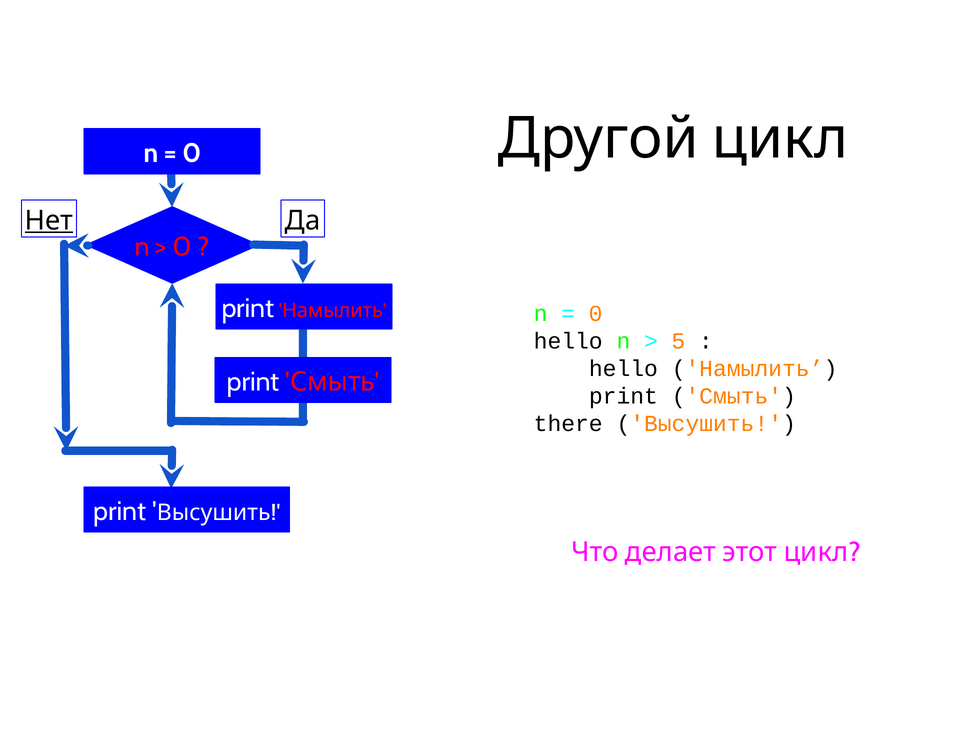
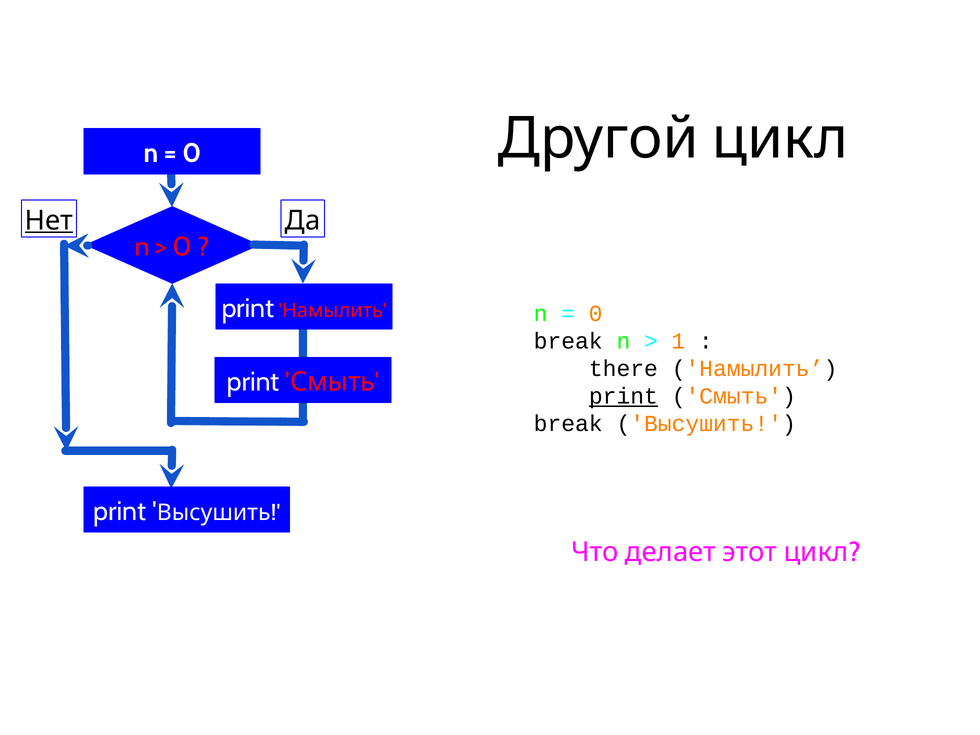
hello at (568, 341): hello -> break
5: 5 -> 1
hello at (623, 369): hello -> there
print at (623, 396) underline: none -> present
there at (568, 424): there -> break
